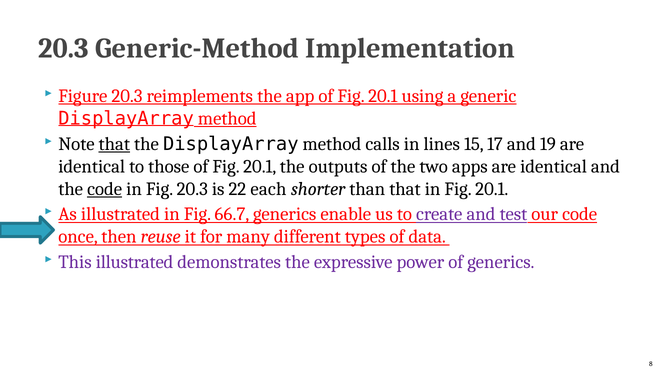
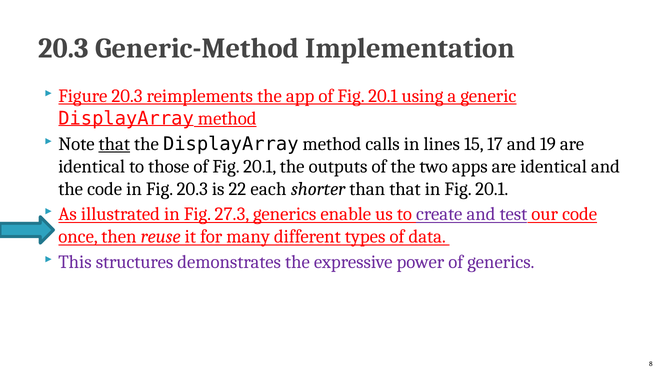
code at (105, 189) underline: present -> none
66.7: 66.7 -> 27.3
This illustrated: illustrated -> structures
